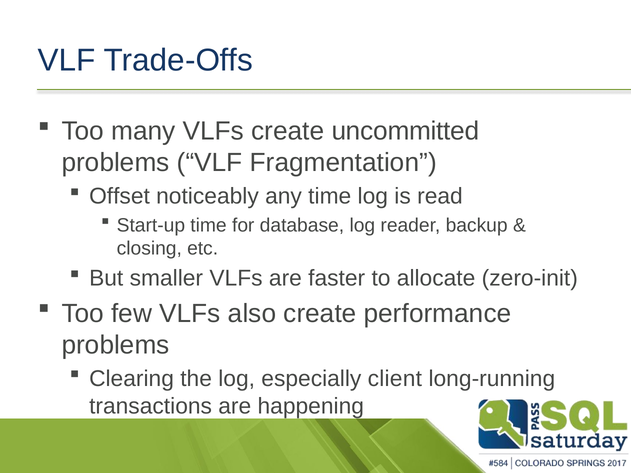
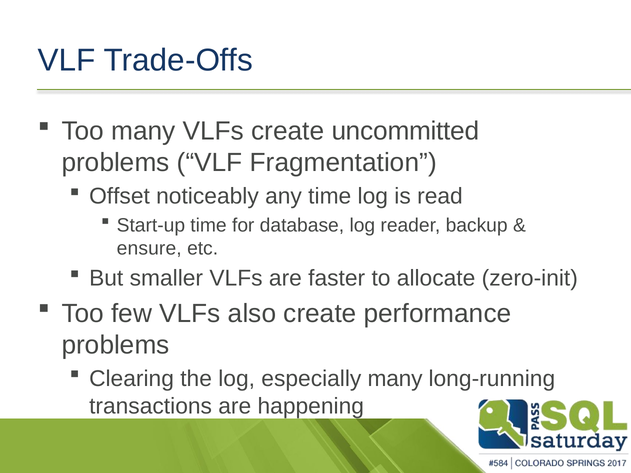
closing: closing -> ensure
especially client: client -> many
